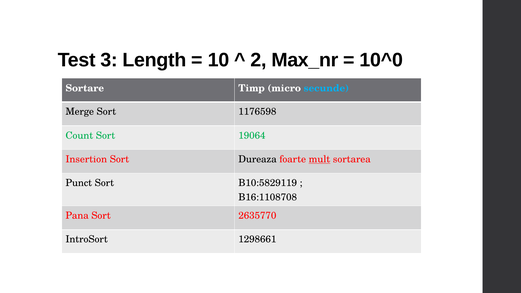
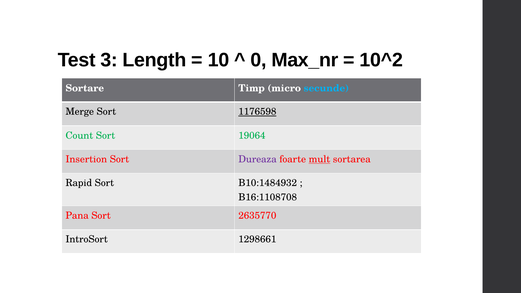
2: 2 -> 0
10^0: 10^0 -> 10^2
1176598 underline: none -> present
Dureaza colour: black -> purple
Punct: Punct -> Rapid
B10:5829119: B10:5829119 -> B10:1484932
